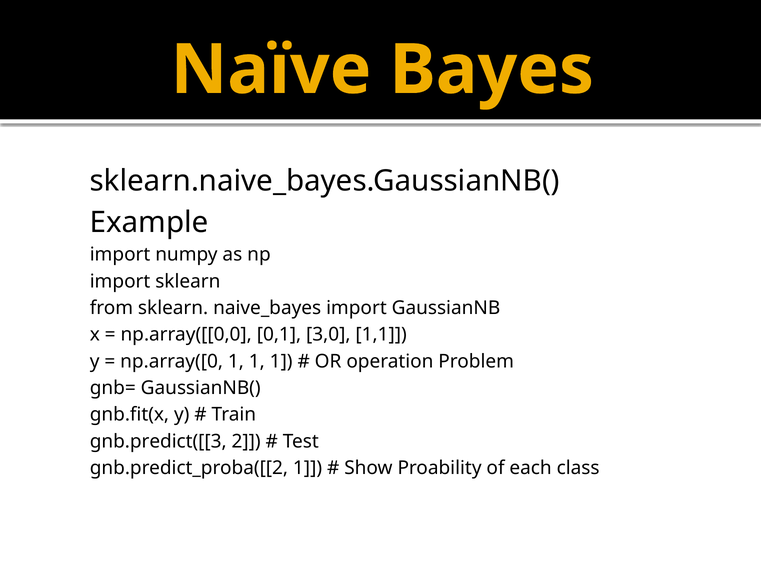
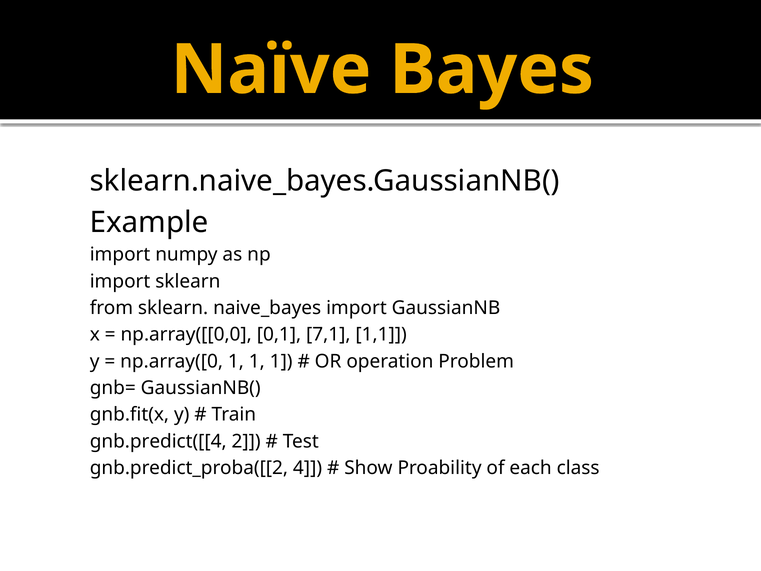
3,0: 3,0 -> 7,1
gnb.predict([[3: gnb.predict([[3 -> gnb.predict([[4
gnb.predict_proba([[2 1: 1 -> 4
